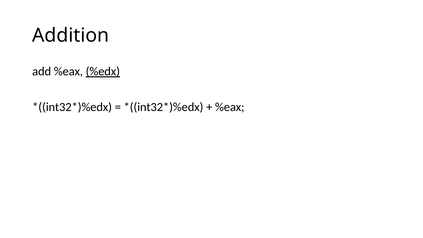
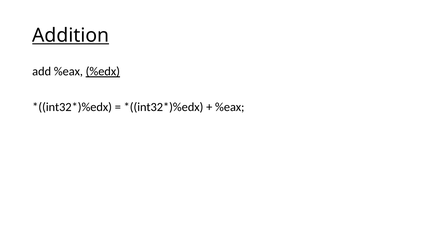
Addition underline: none -> present
